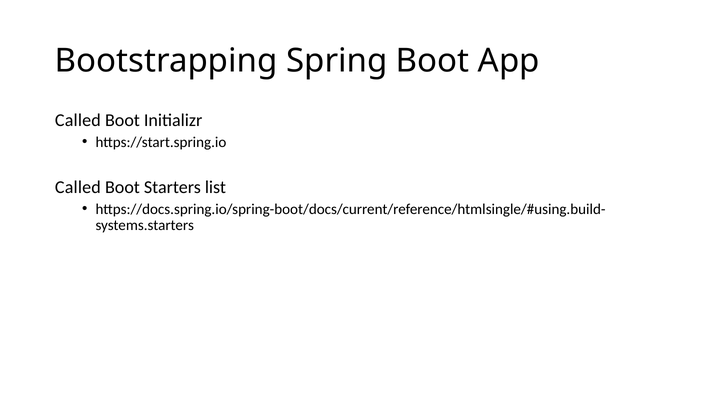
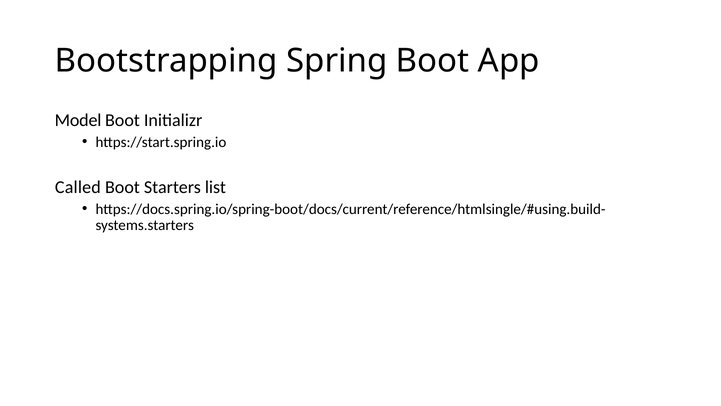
Called at (78, 120): Called -> Model
